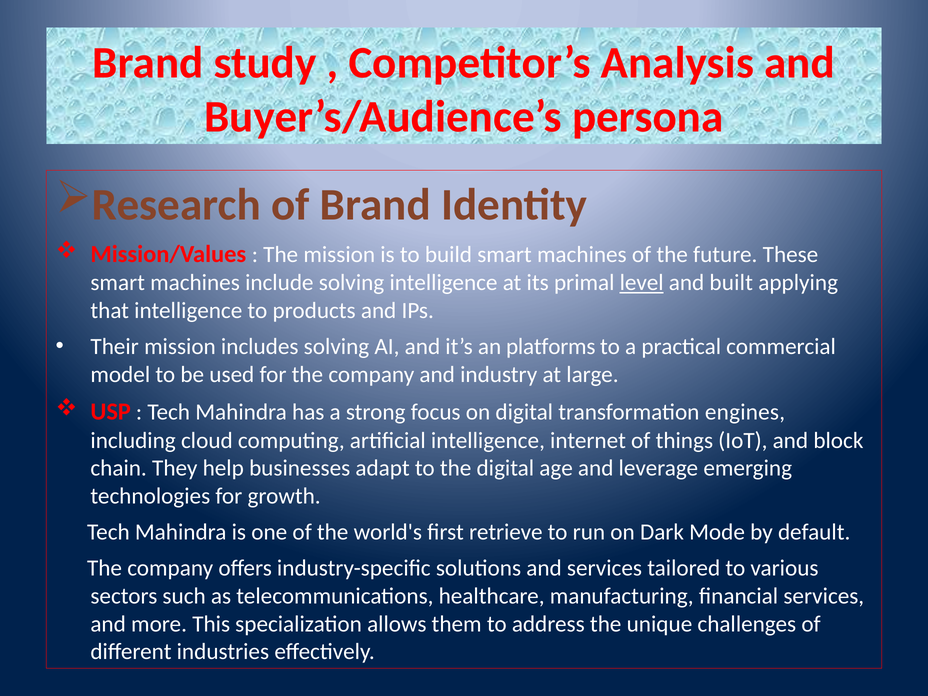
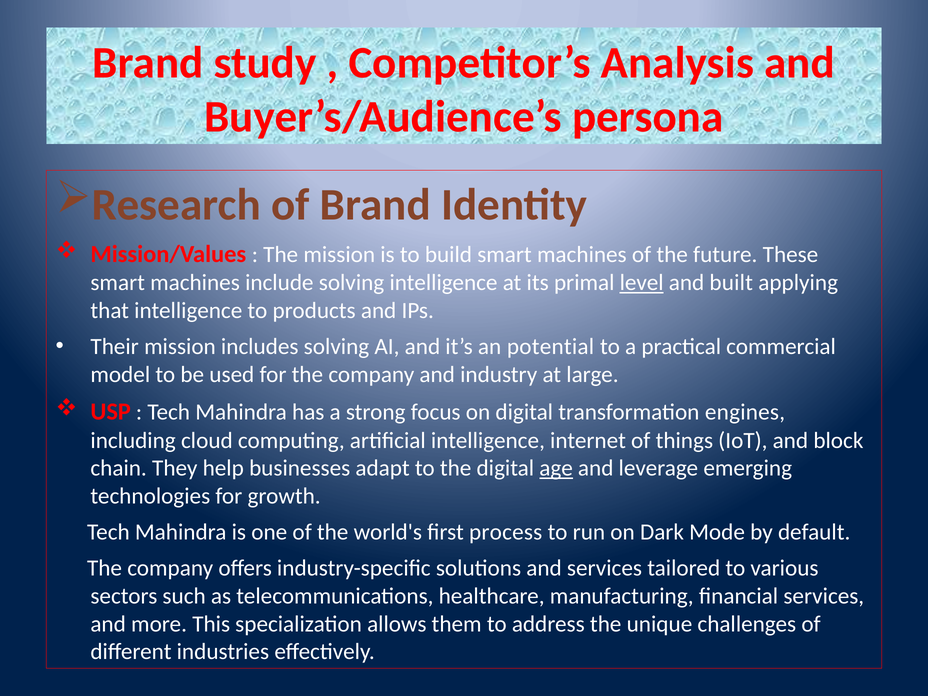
platforms: platforms -> potential
age underline: none -> present
retrieve: retrieve -> process
